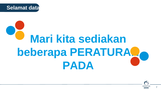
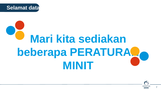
PADA: PADA -> MINIT
